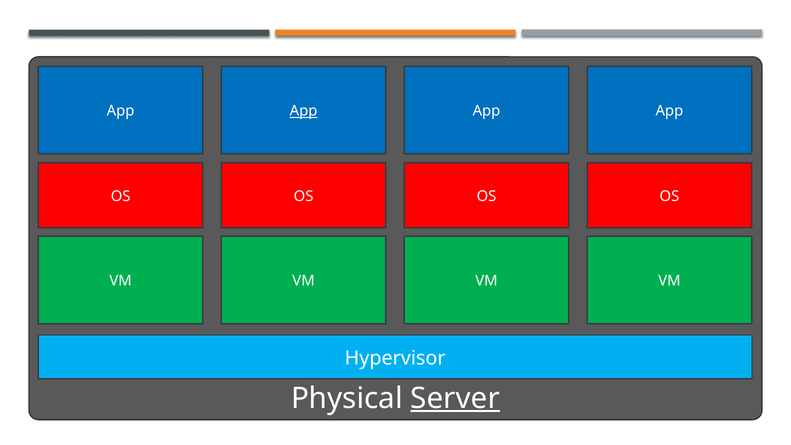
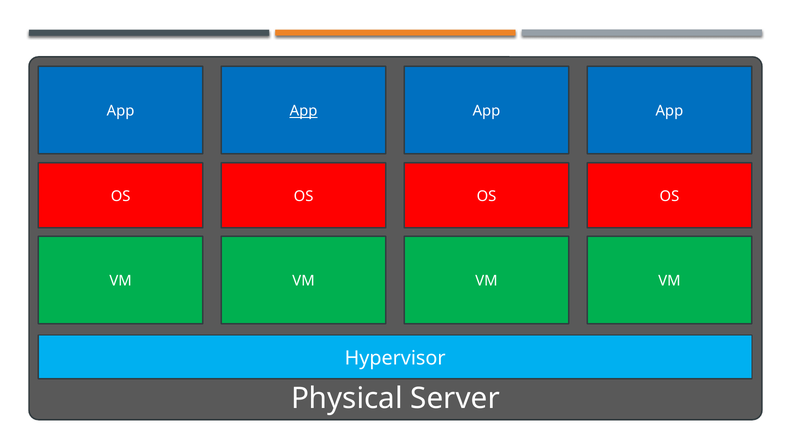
Server underline: present -> none
